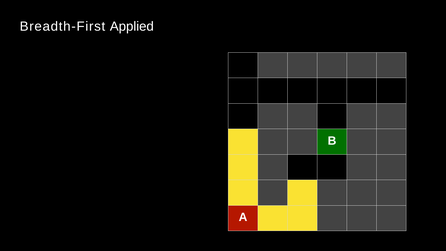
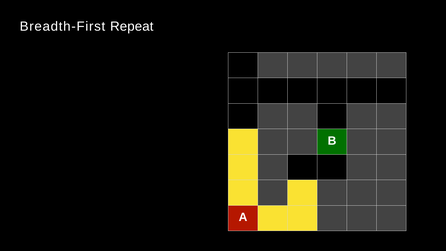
Applied: Applied -> Repeat
